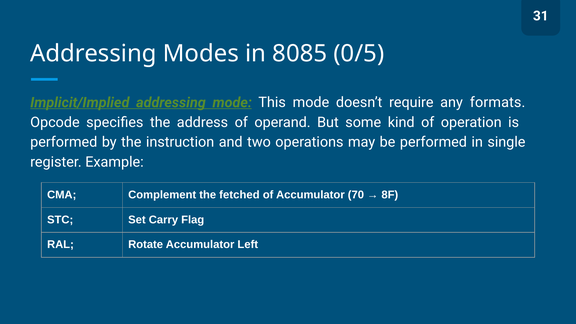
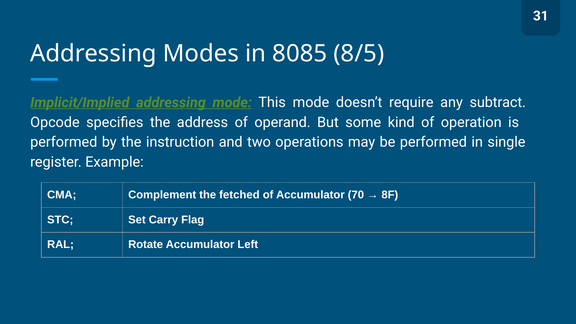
0/5: 0/5 -> 8/5
formats: formats -> subtract
